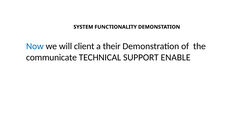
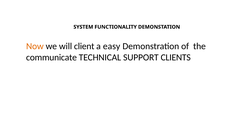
Now colour: blue -> orange
their: their -> easy
ENABLE: ENABLE -> CLIENTS
